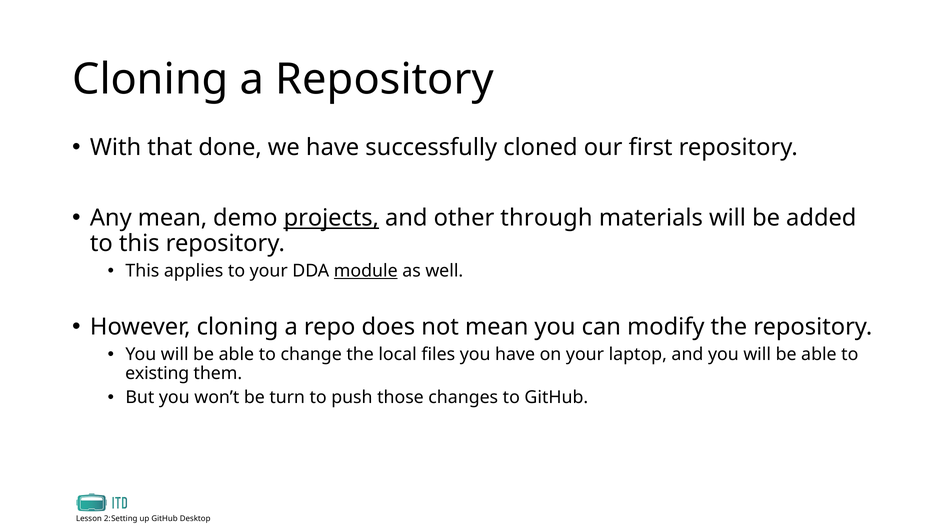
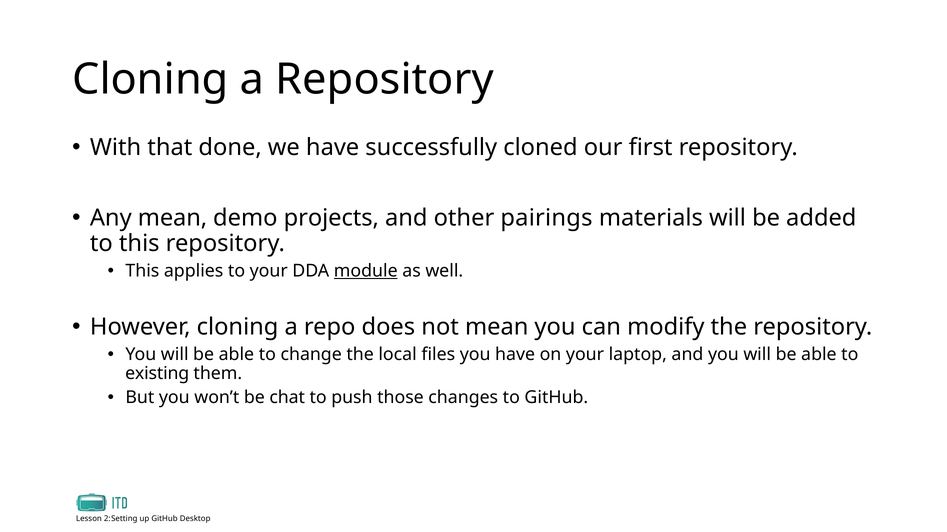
projects underline: present -> none
through: through -> pairings
turn: turn -> chat
